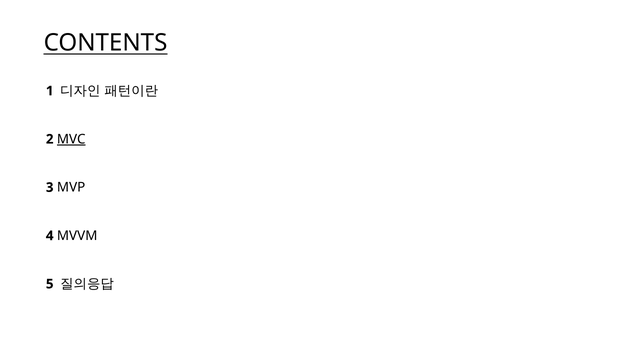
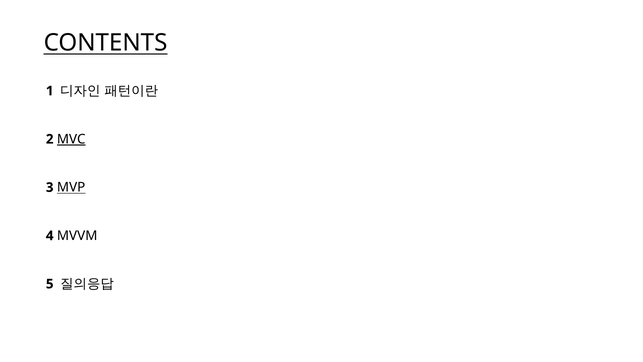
MVP underline: none -> present
